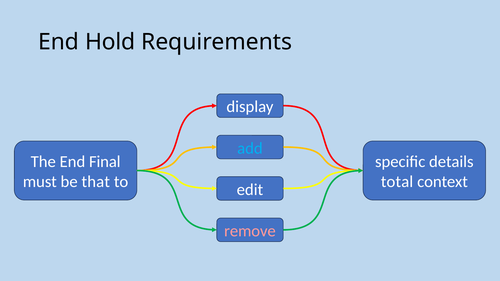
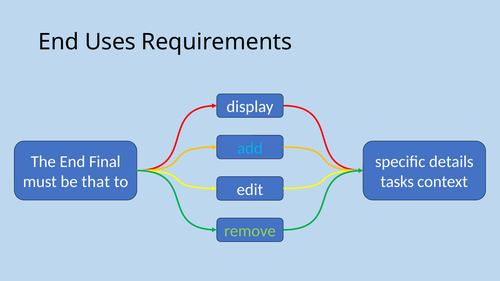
Hold: Hold -> Uses
total: total -> tasks
remove colour: pink -> light green
